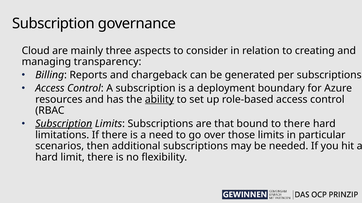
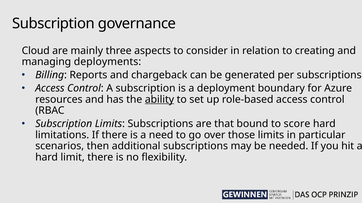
transparency: transparency -> deployments
Subscription at (64, 124) underline: present -> none
to there: there -> score
